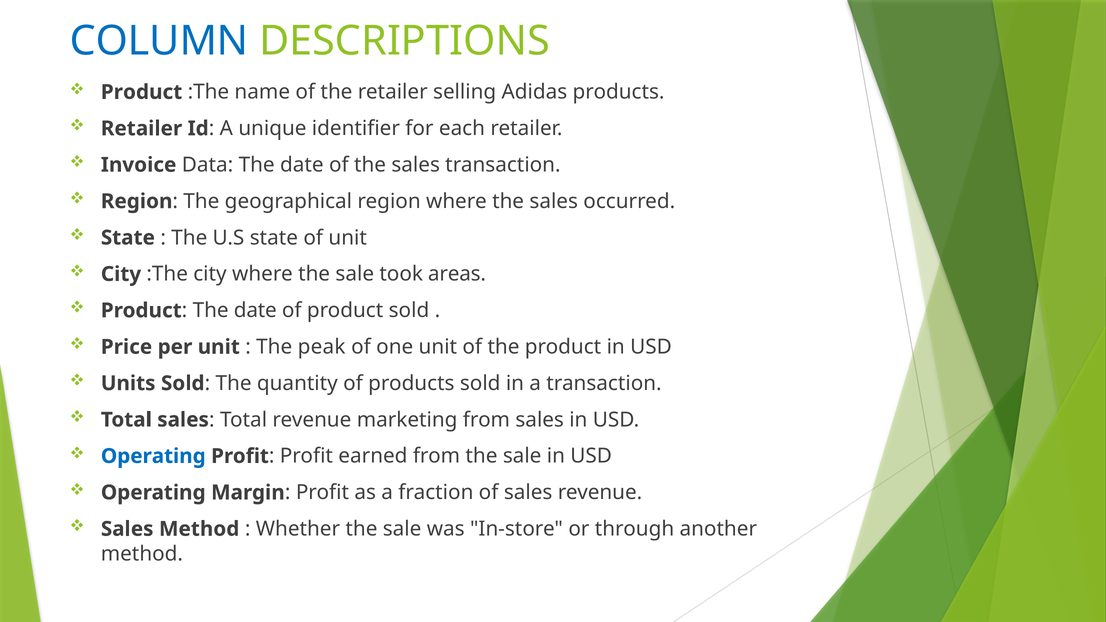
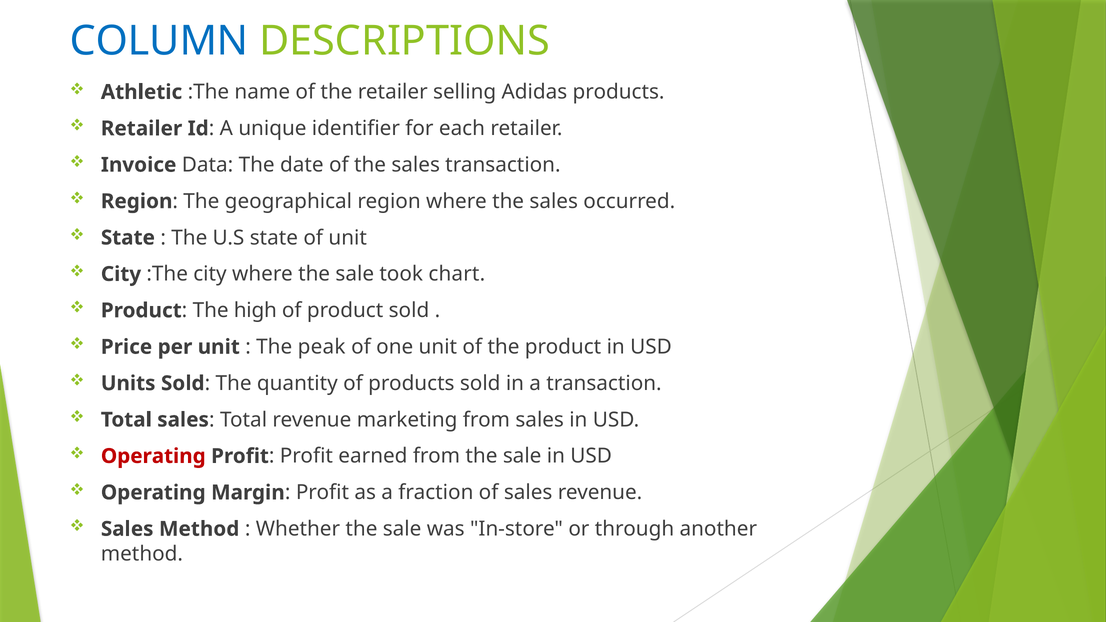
Product at (142, 92): Product -> Athletic
areas: areas -> chart
date at (255, 311): date -> high
Operating at (153, 456) colour: blue -> red
